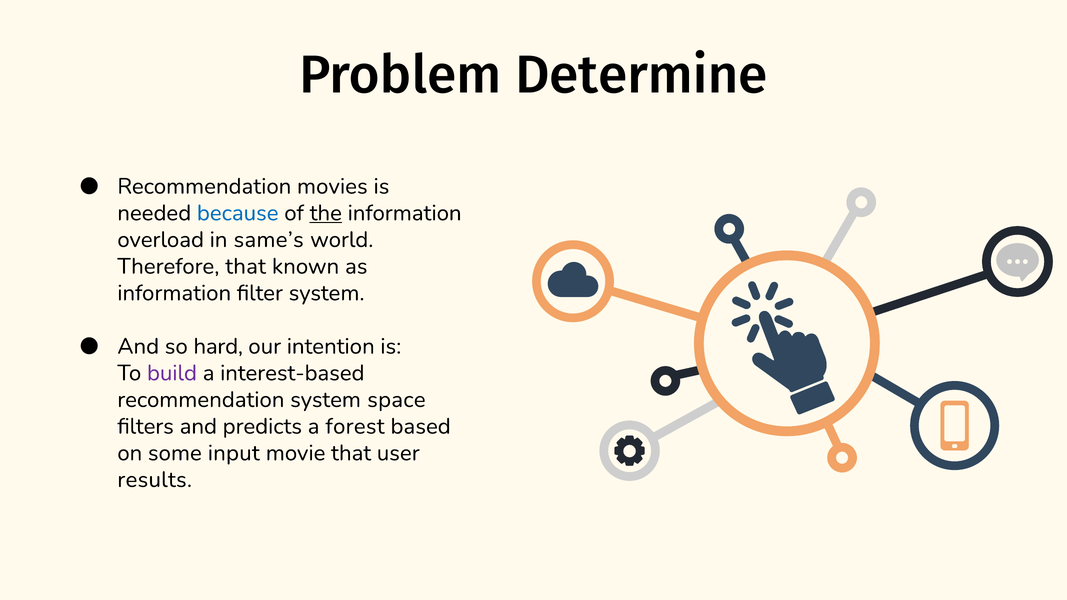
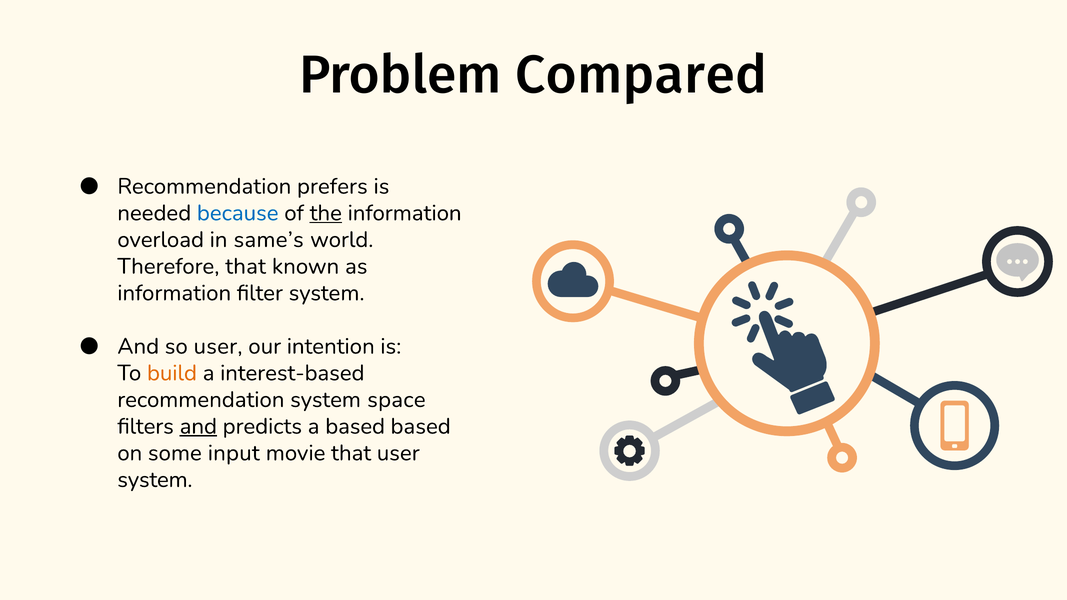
Determine: Determine -> Compared
movies: movies -> prefers
so hard: hard -> user
build colour: purple -> orange
and at (198, 426) underline: none -> present
a forest: forest -> based
results at (155, 480): results -> system
